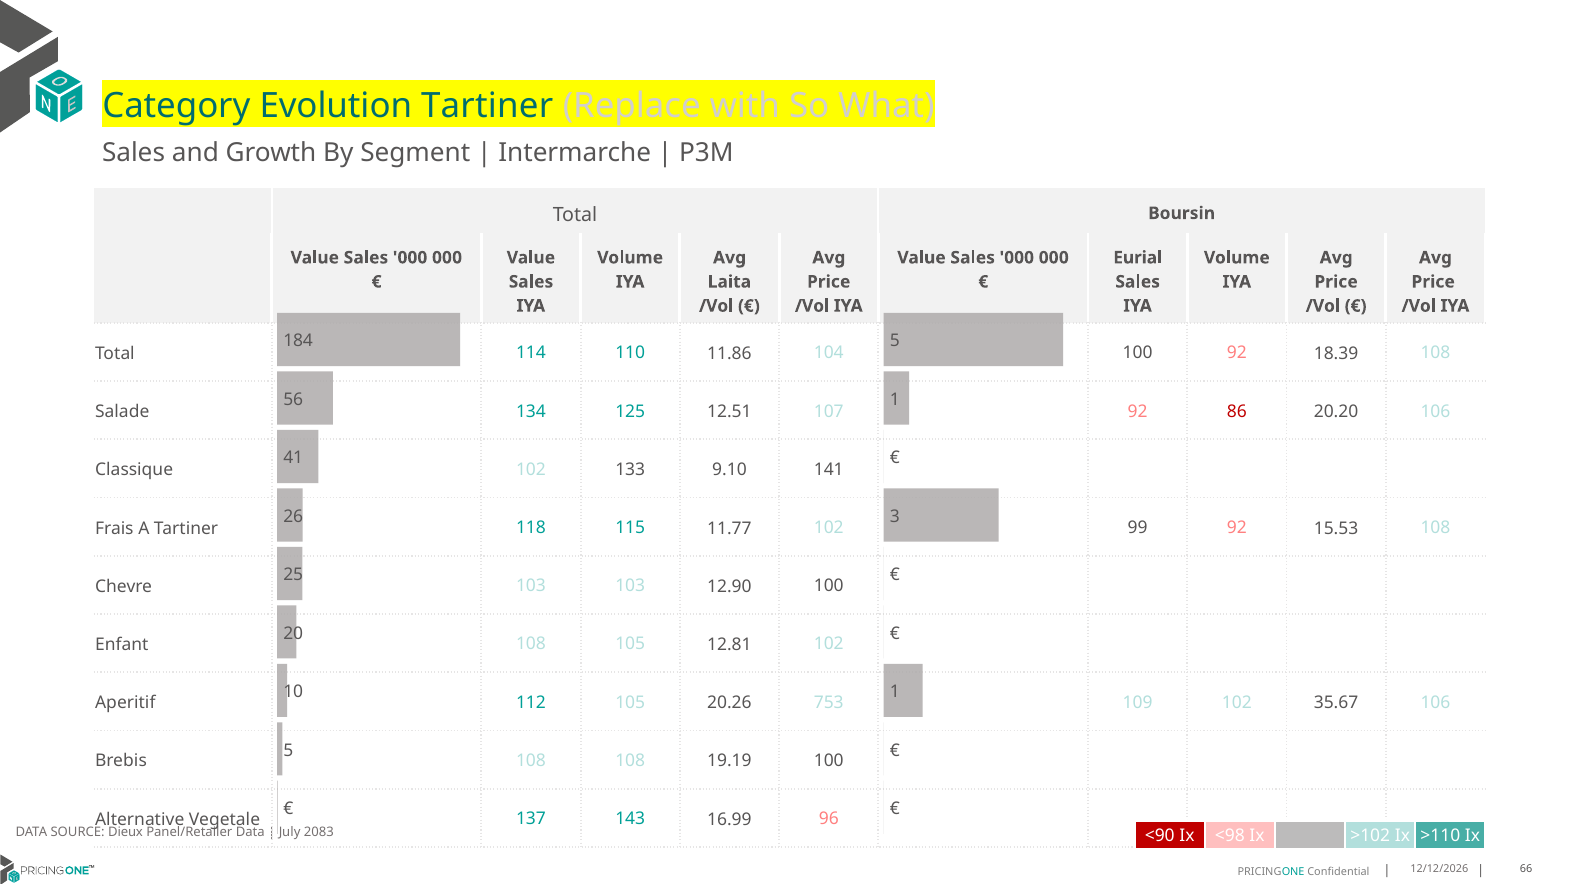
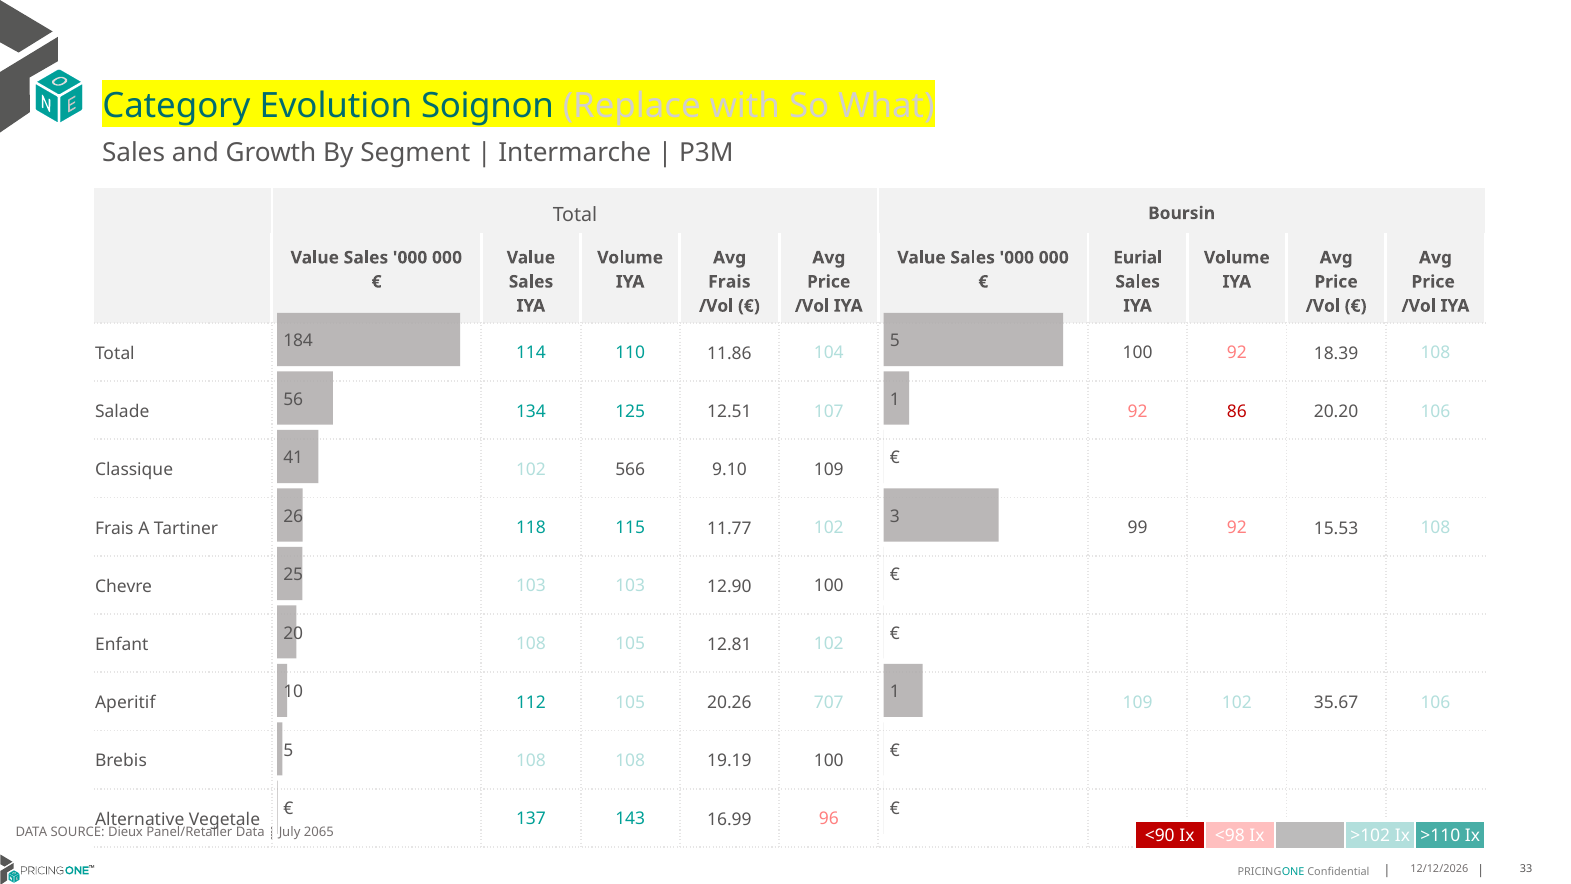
Evolution Tartiner: Tartiner -> Soignon
Laita at (729, 282): Laita -> Frais
133: 133 -> 566
9.10 141: 141 -> 109
753: 753 -> 707
2083: 2083 -> 2065
66: 66 -> 33
